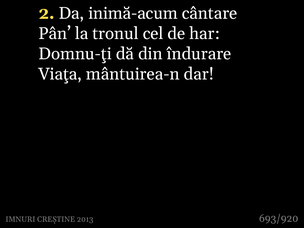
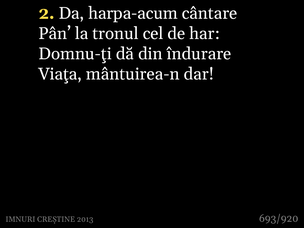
inimă-acum: inimă-acum -> harpa-acum
